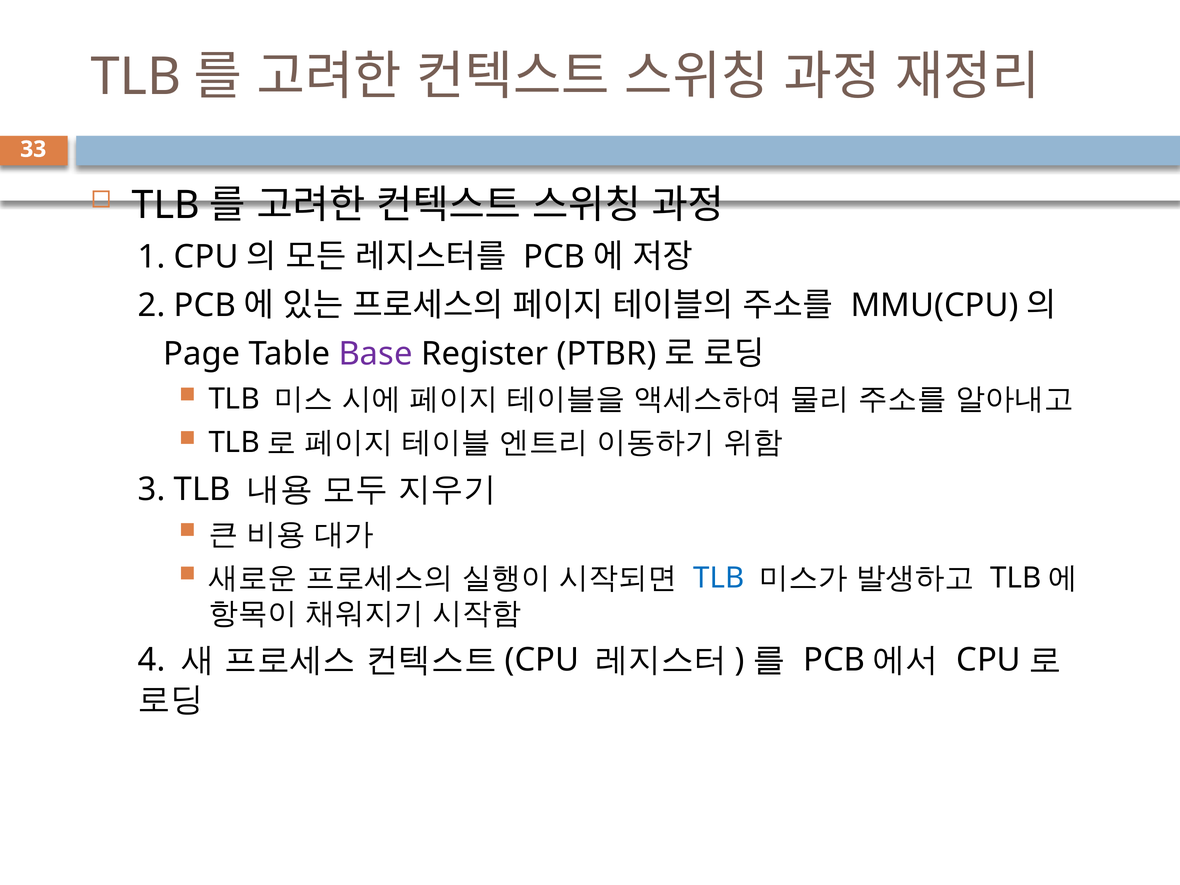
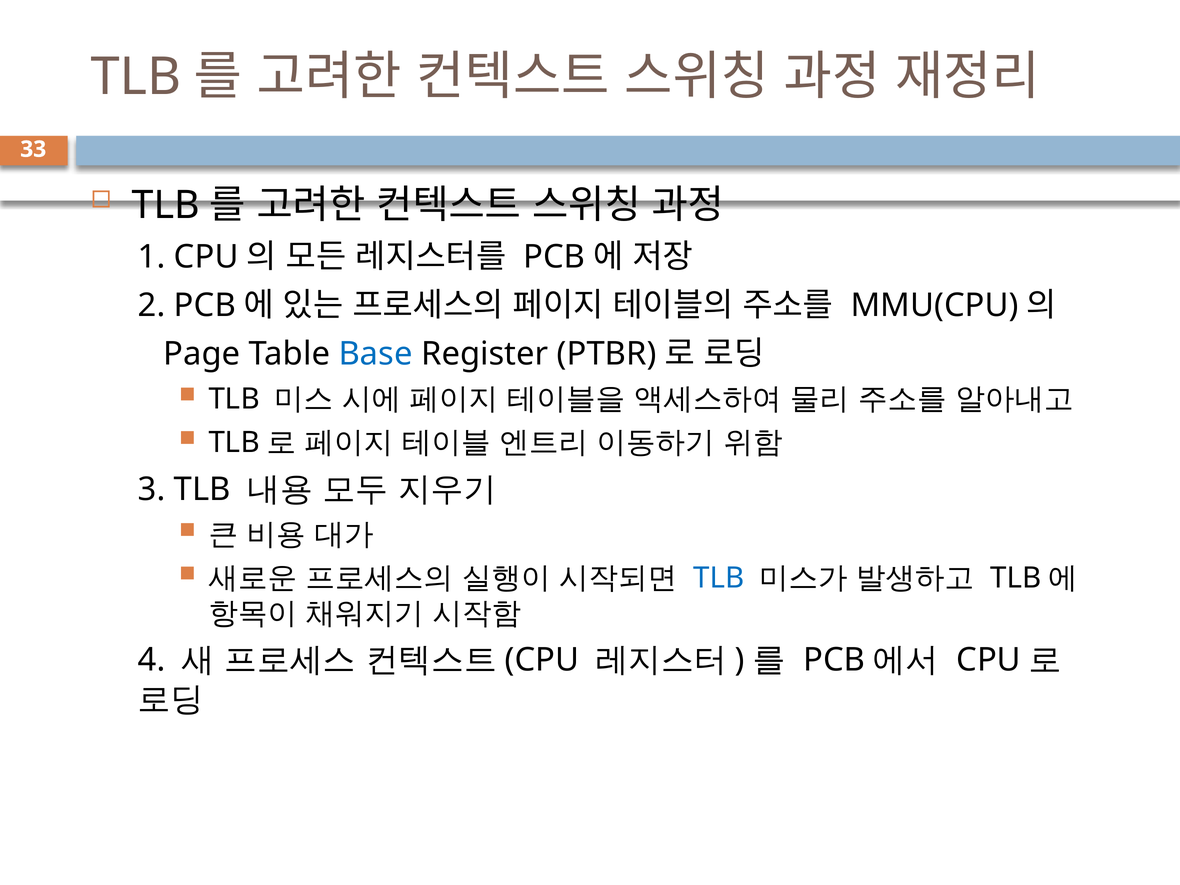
Base colour: purple -> blue
